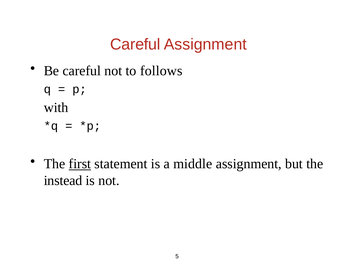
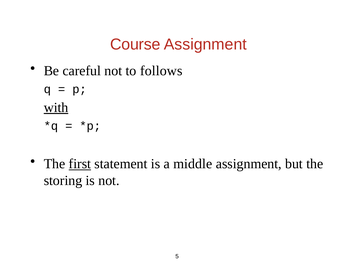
Careful at (135, 44): Careful -> Course
with underline: none -> present
instead: instead -> storing
